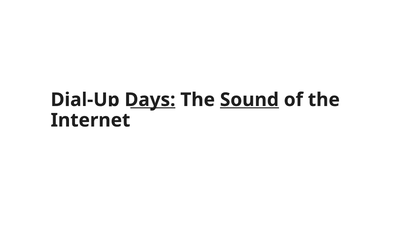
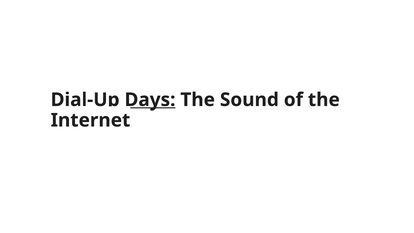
Sound underline: present -> none
